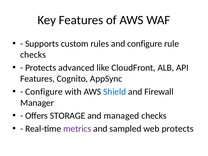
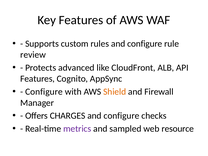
checks at (33, 55): checks -> review
Shield colour: blue -> orange
STORAGE: STORAGE -> CHARGES
managed at (121, 116): managed -> configure
web protects: protects -> resource
